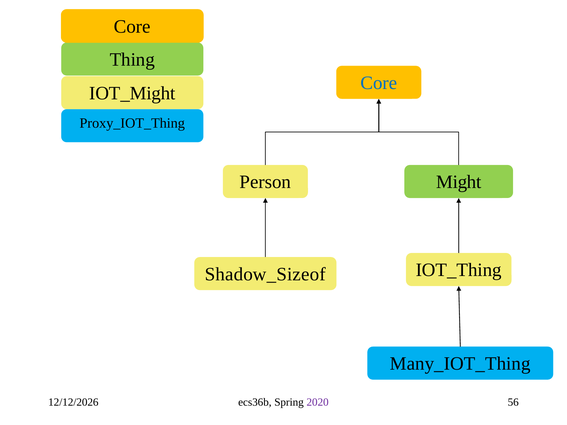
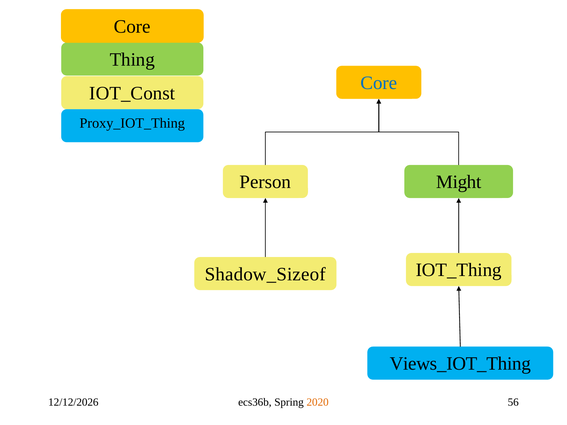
IOT_Might: IOT_Might -> IOT_Const
Many_IOT_Thing: Many_IOT_Thing -> Views_IOT_Thing
2020 colour: purple -> orange
